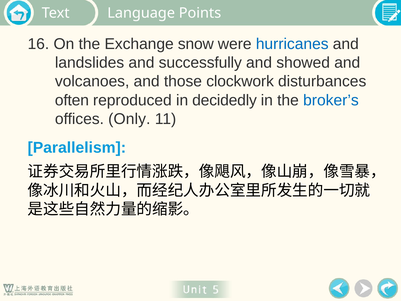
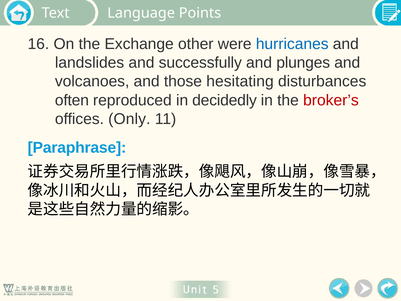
snow: snow -> other
showed: showed -> plunges
clockwork: clockwork -> hesitating
broker’s colour: blue -> red
Parallelism: Parallelism -> Paraphrase
